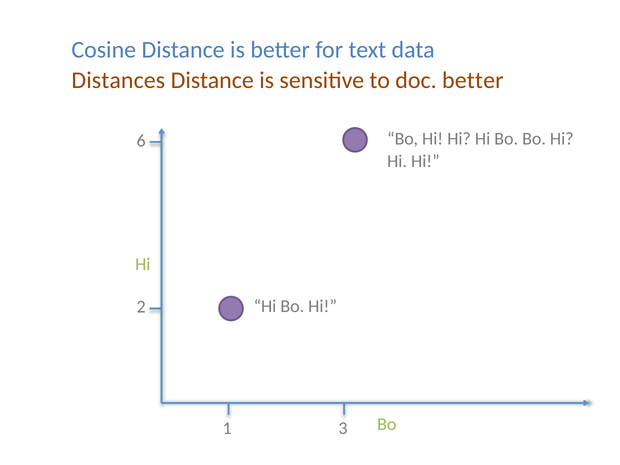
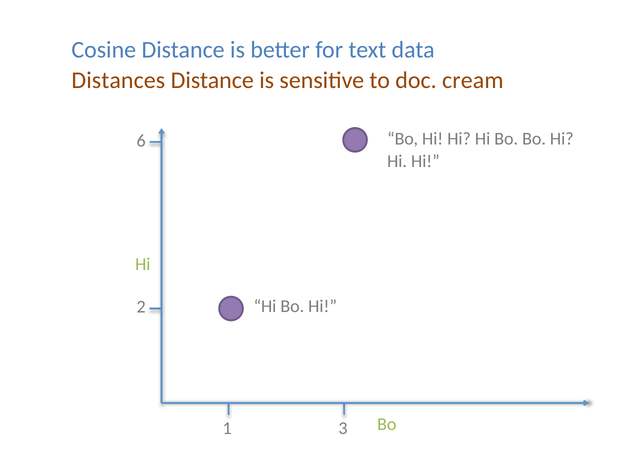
doc better: better -> cream
